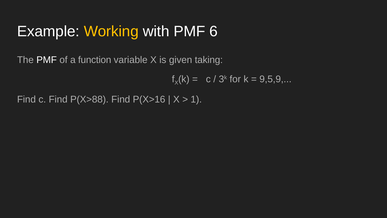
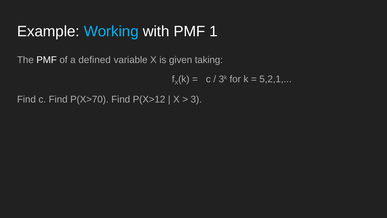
Working colour: yellow -> light blue
6: 6 -> 1
function: function -> defined
9,5,9: 9,5,9 -> 5,2,1
P(X>88: P(X>88 -> P(X>70
P(X>16: P(X>16 -> P(X>12
1: 1 -> 3
